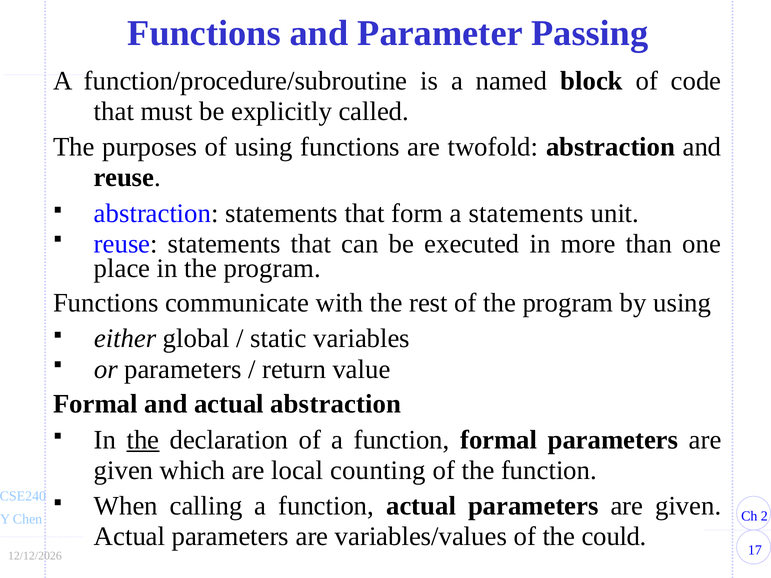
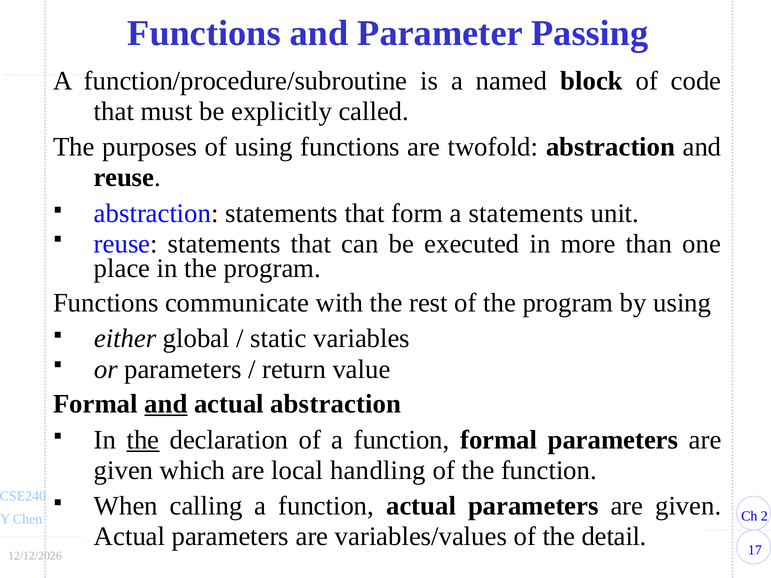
and at (166, 404) underline: none -> present
counting: counting -> handling
could: could -> detail
